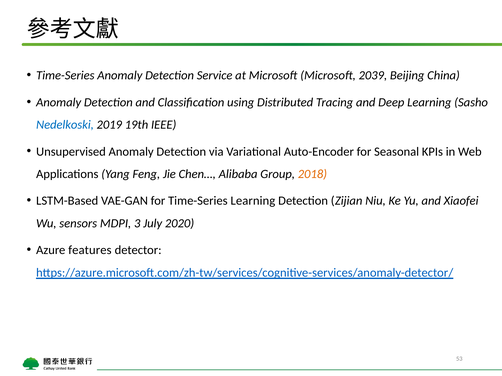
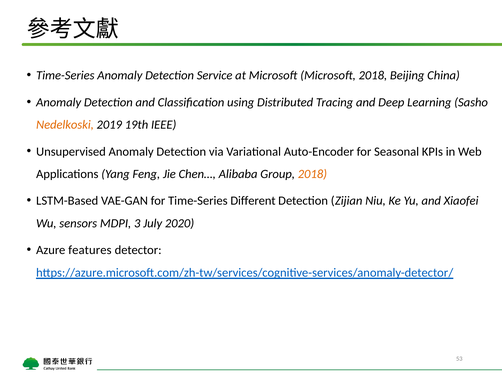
Microsoft 2039: 2039 -> 2018
Nedelkoski colour: blue -> orange
Time-Series Learning: Learning -> Different
